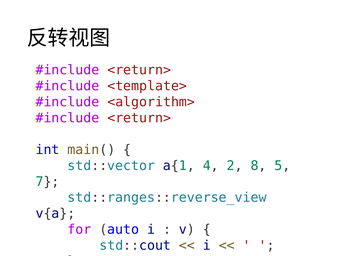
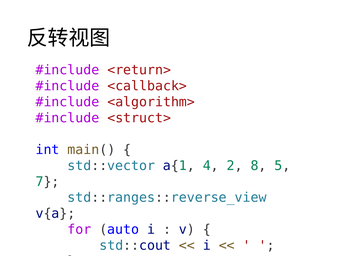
<template>: <template> -> <callback>
<return> at (139, 118): <return> -> <struct>
